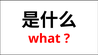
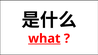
what underline: none -> present
